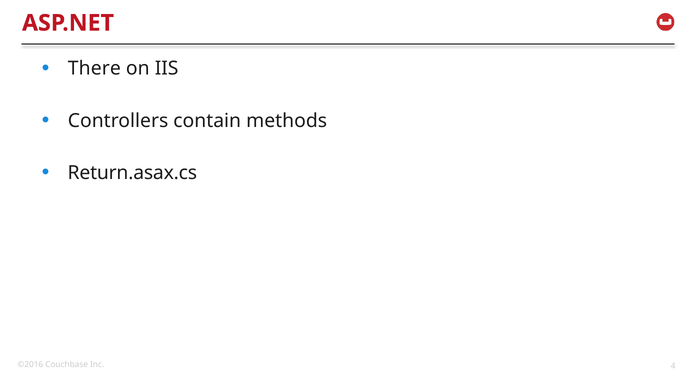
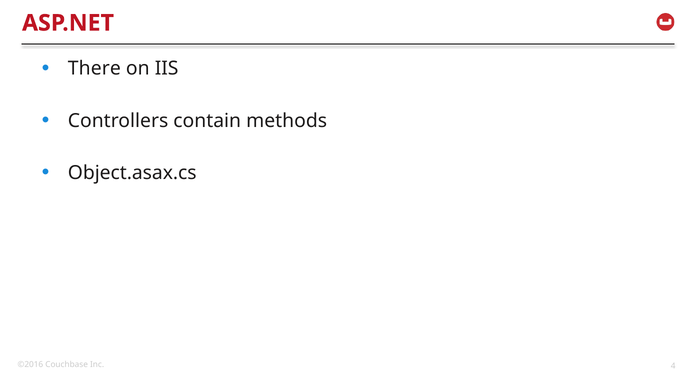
Return.asax.cs: Return.asax.cs -> Object.asax.cs
